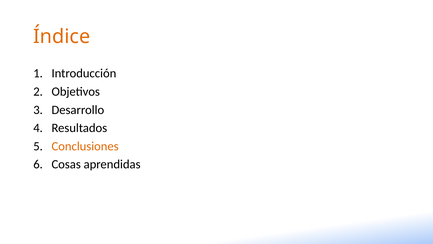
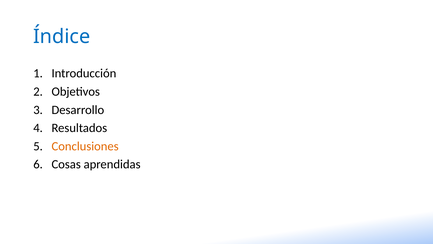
Índice colour: orange -> blue
